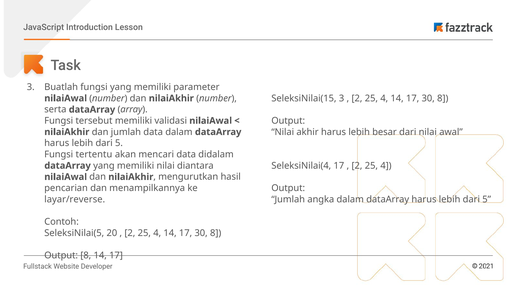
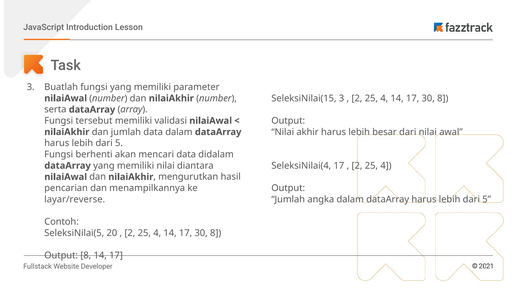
tertentu: tertentu -> berhenti
